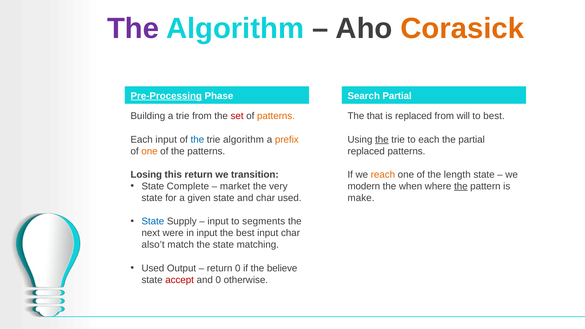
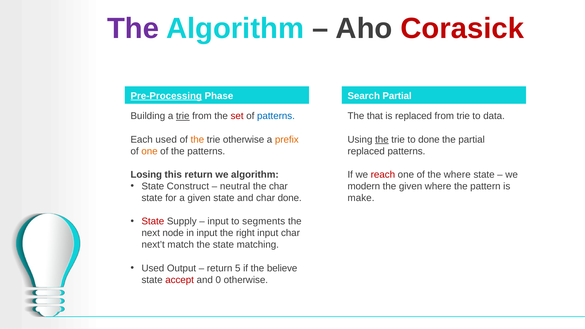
Corasick colour: orange -> red
trie at (183, 116) underline: none -> present
patterns at (276, 116) colour: orange -> blue
from will: will -> trie
to best: best -> data
Each input: input -> used
the at (197, 140) colour: blue -> orange
trie algorithm: algorithm -> otherwise
to each: each -> done
we transition: transition -> algorithm
reach colour: orange -> red
the length: length -> where
Complete: Complete -> Construct
market: market -> neutral
the very: very -> char
the when: when -> given
the at (461, 186) underline: present -> none
char used: used -> done
State at (153, 221) colour: blue -> red
were: were -> node
the best: best -> right
also’t: also’t -> next’t
return 0: 0 -> 5
